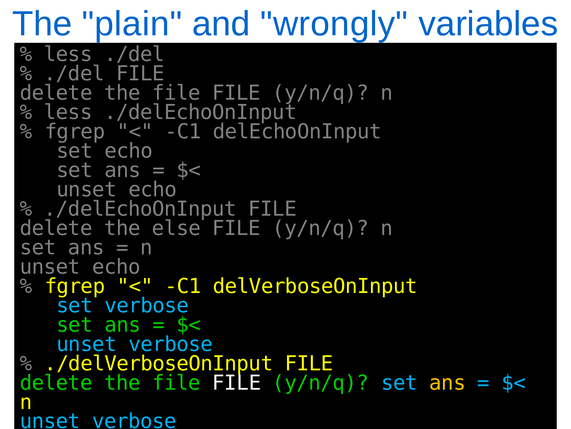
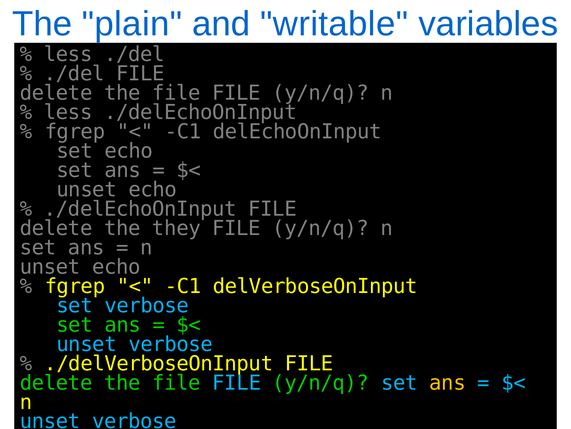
wrongly: wrongly -> writable
else: else -> they
FILE at (237, 382) colour: white -> light blue
